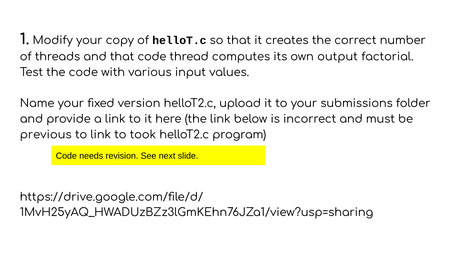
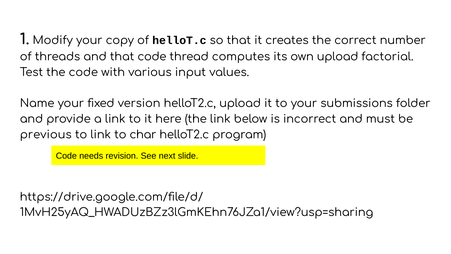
own output: output -> upload
took: took -> char
